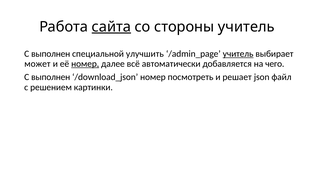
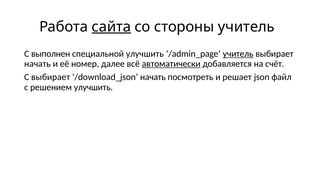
может at (37, 64): может -> начать
номер at (85, 64) underline: present -> none
автоматически underline: none -> present
чего: чего -> счёт
выполнен at (51, 77): выполнен -> выбирает
/download_json номер: номер -> начать
решением картинки: картинки -> улучшить
